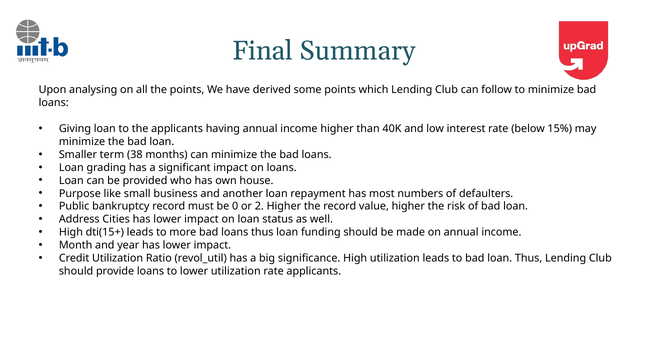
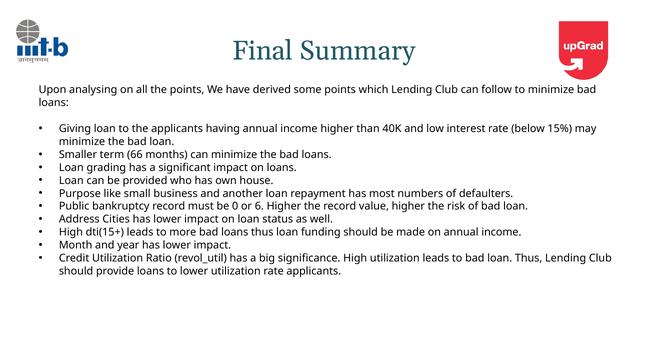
38: 38 -> 66
2: 2 -> 6
